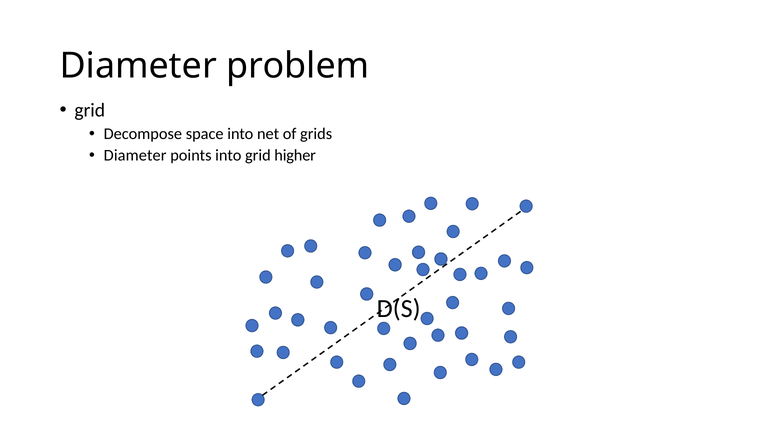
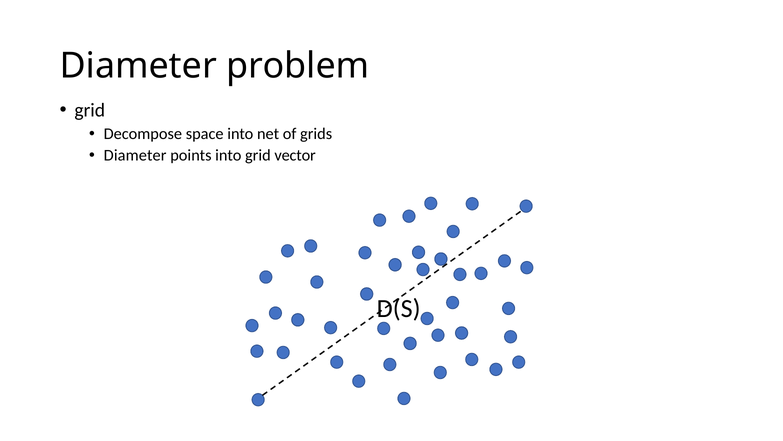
higher: higher -> vector
